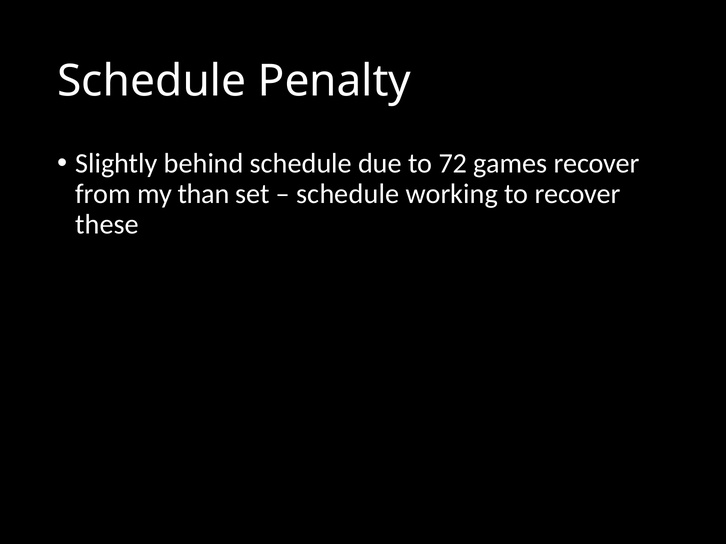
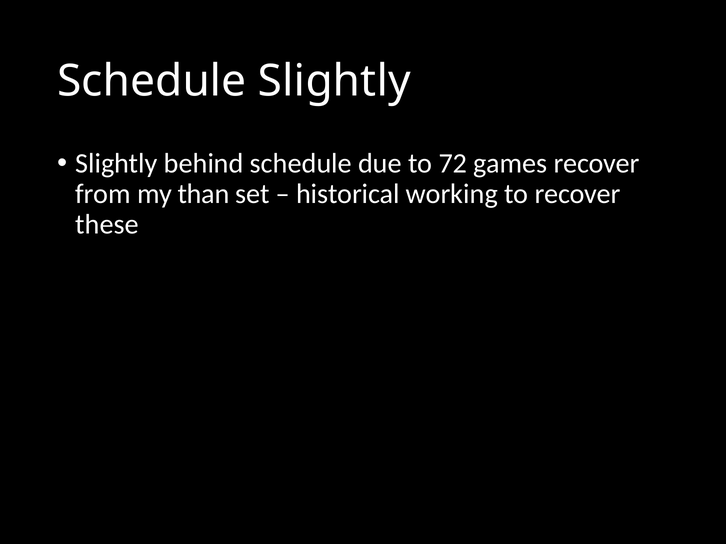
Schedule Penalty: Penalty -> Slightly
schedule at (348, 194): schedule -> historical
